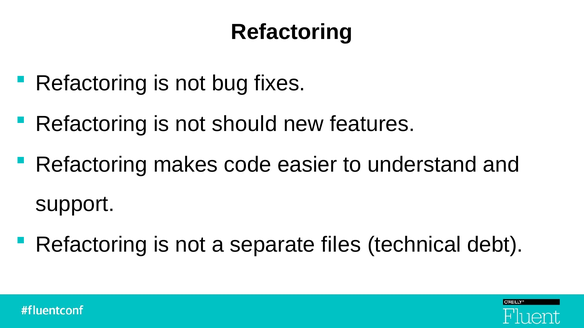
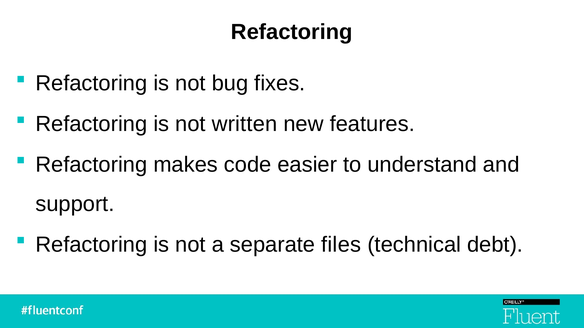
should: should -> written
